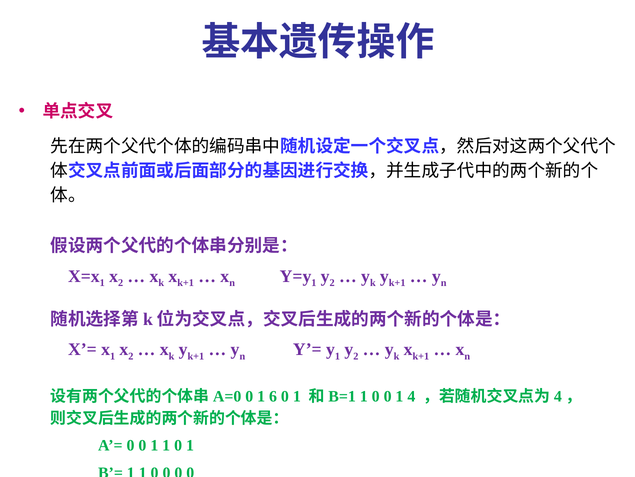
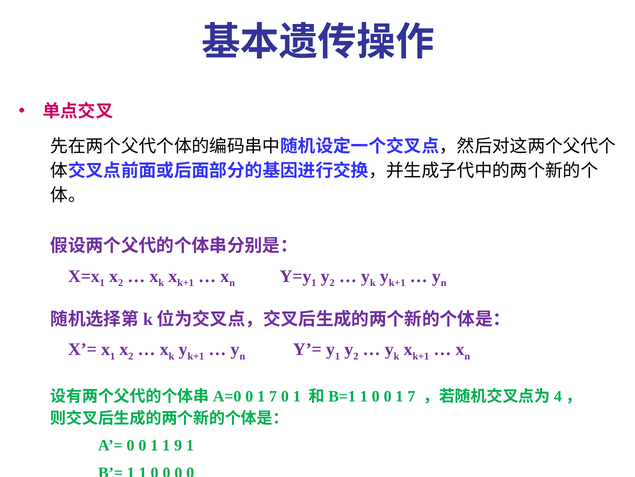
6 at (273, 396): 6 -> 7
0 0 1 4: 4 -> 7
0 1 1 0: 0 -> 9
